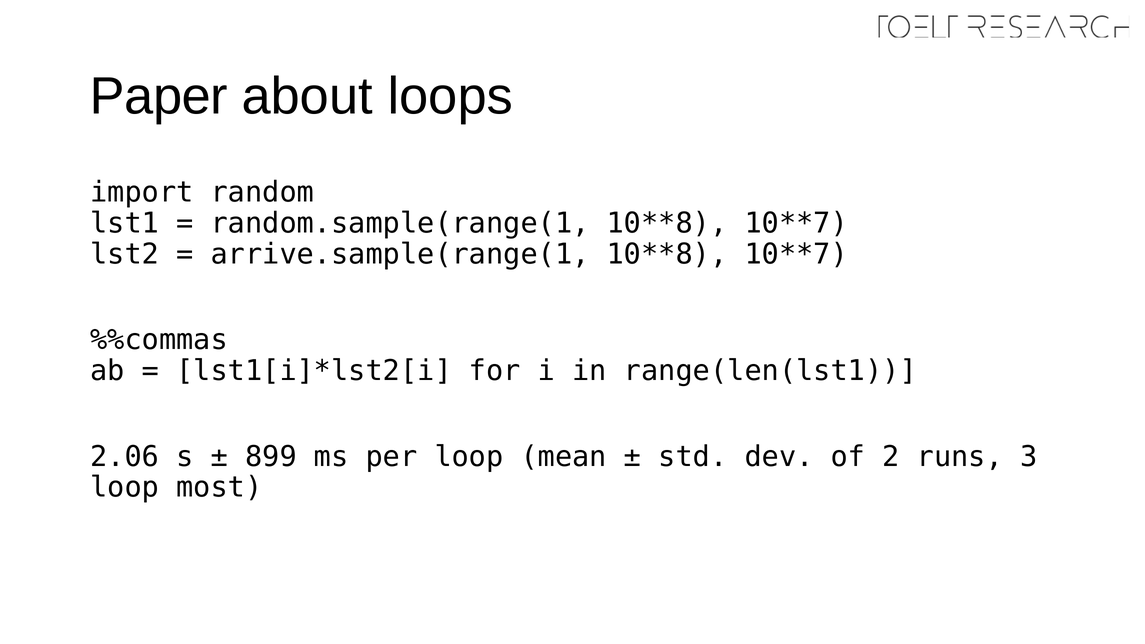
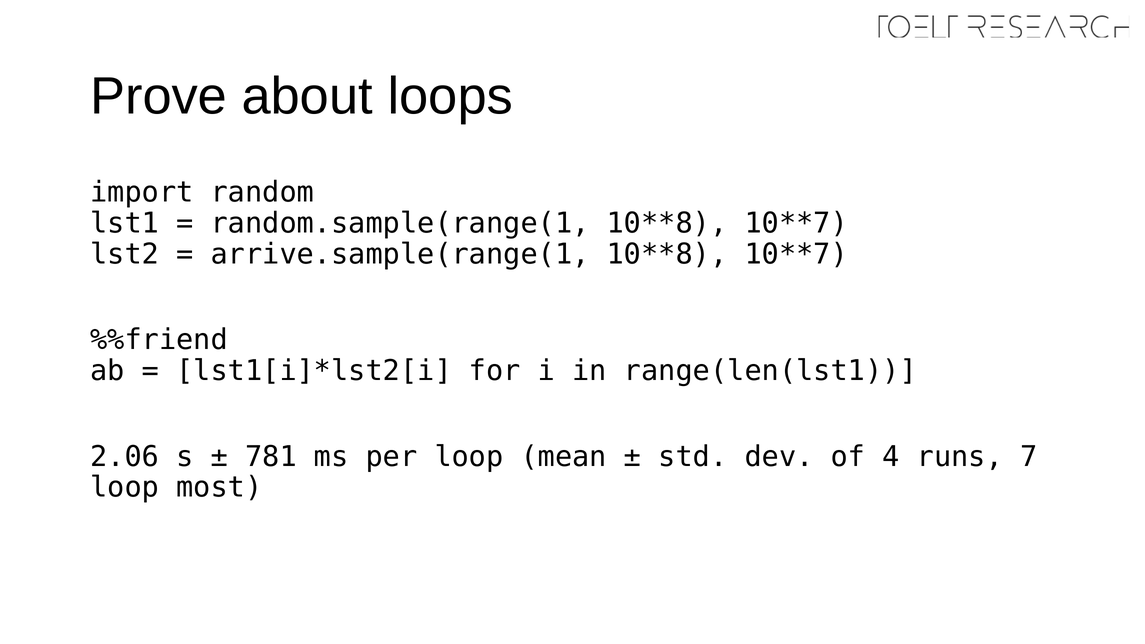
Paper: Paper -> Prove
%%commas: %%commas -> %%friend
899: 899 -> 781
2: 2 -> 4
3: 3 -> 7
